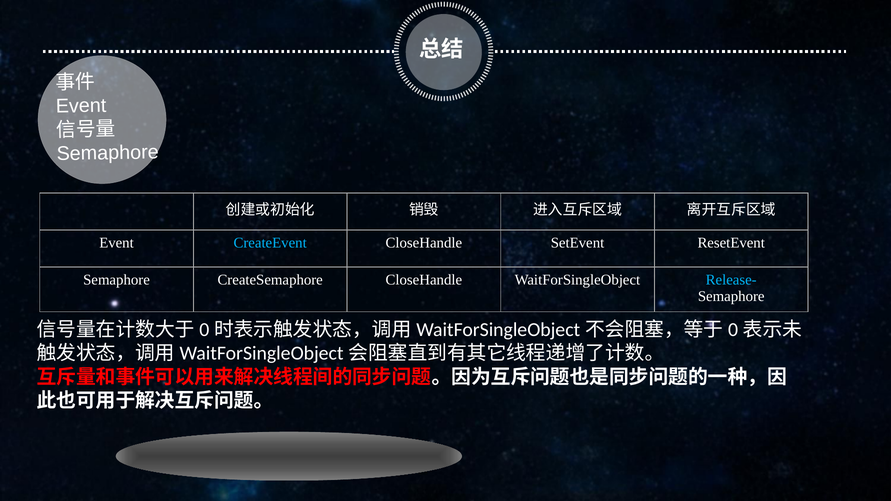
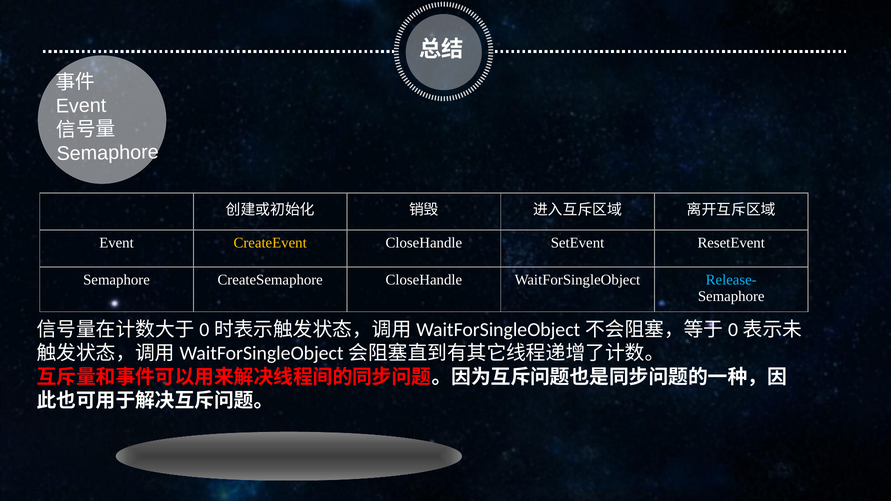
CreateEvent colour: light blue -> yellow
